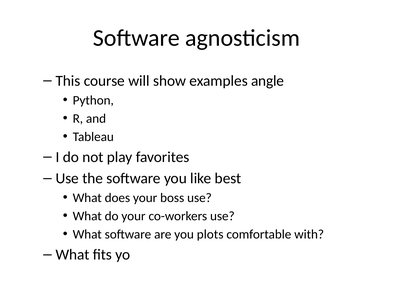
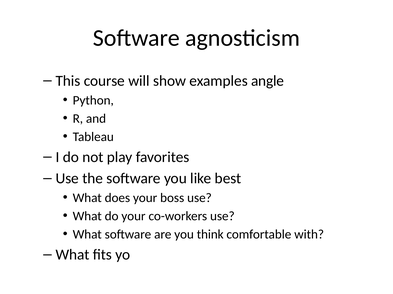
plots: plots -> think
